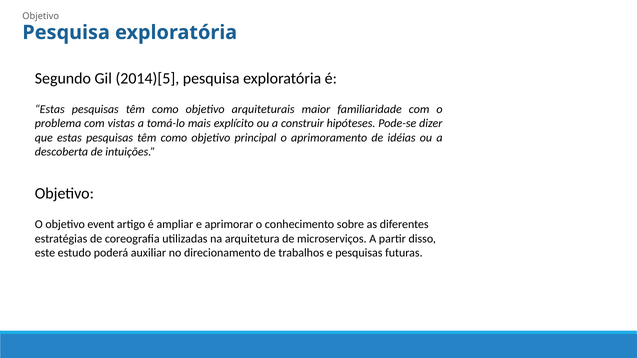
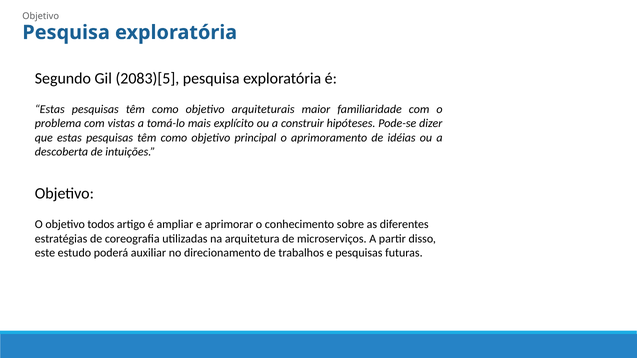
2014)[5: 2014)[5 -> 2083)[5
event: event -> todos
